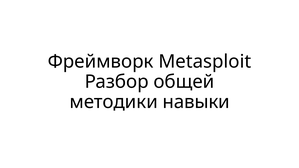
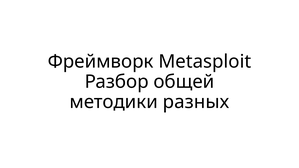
навыки: навыки -> разных
